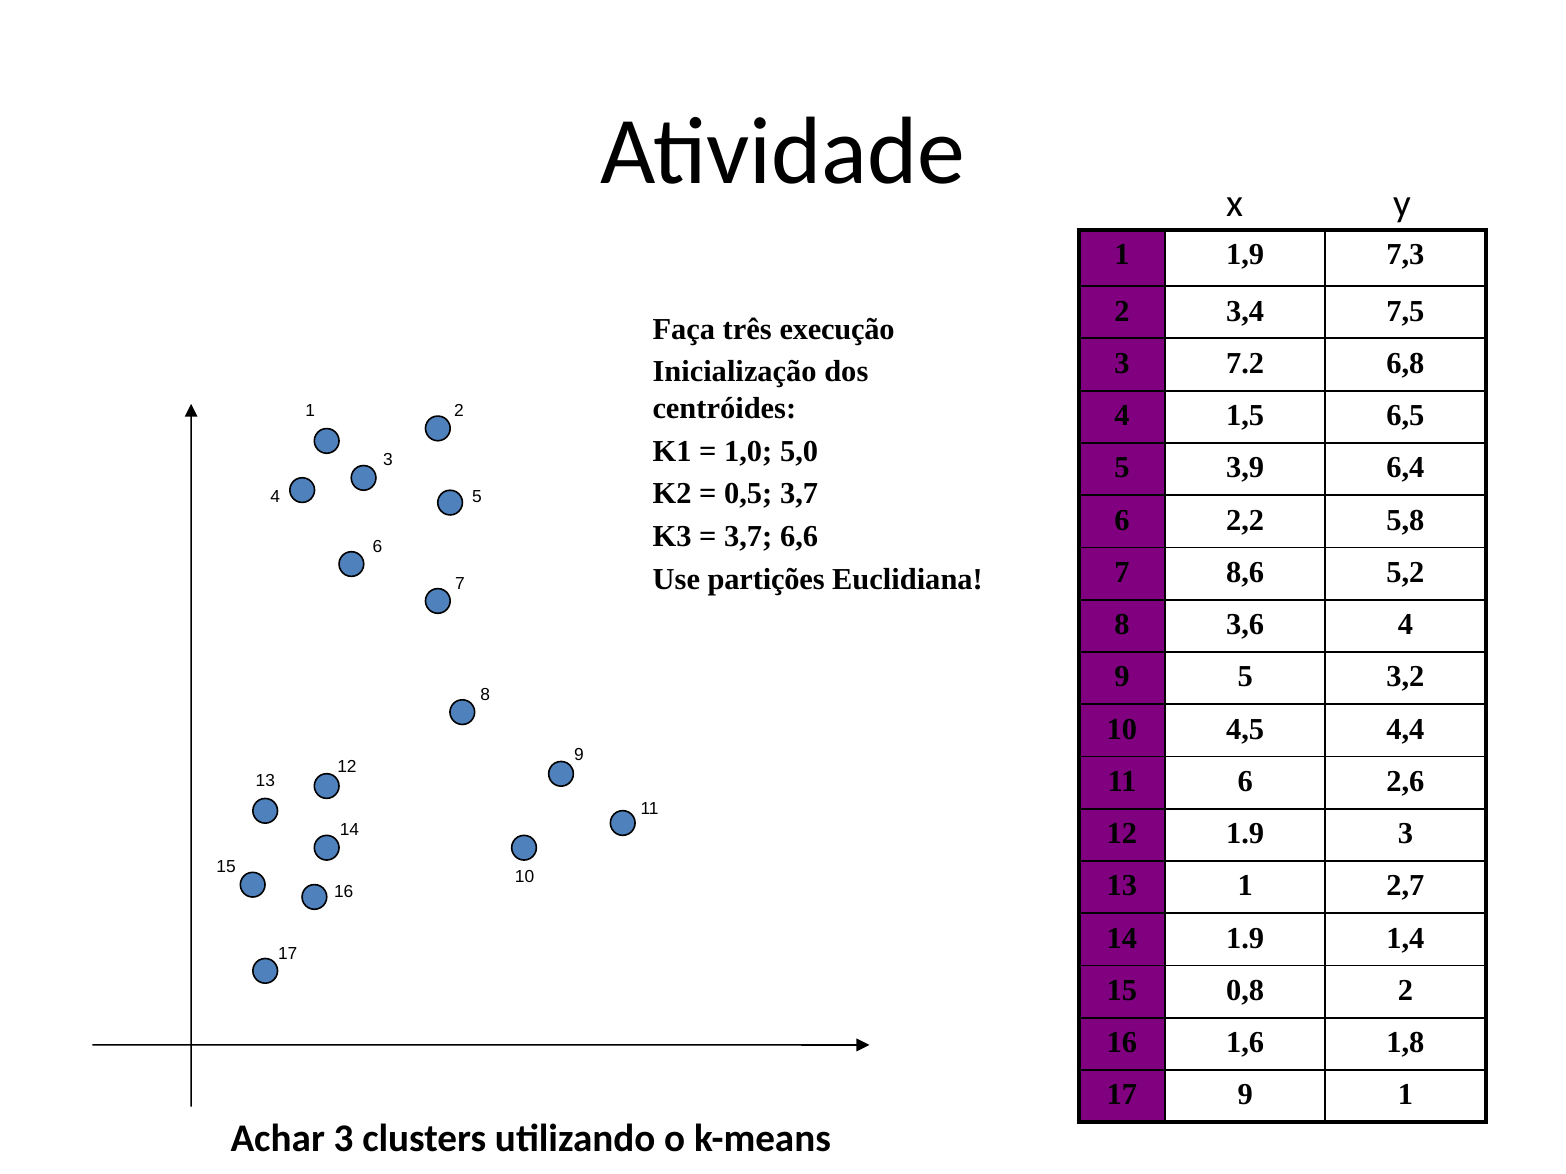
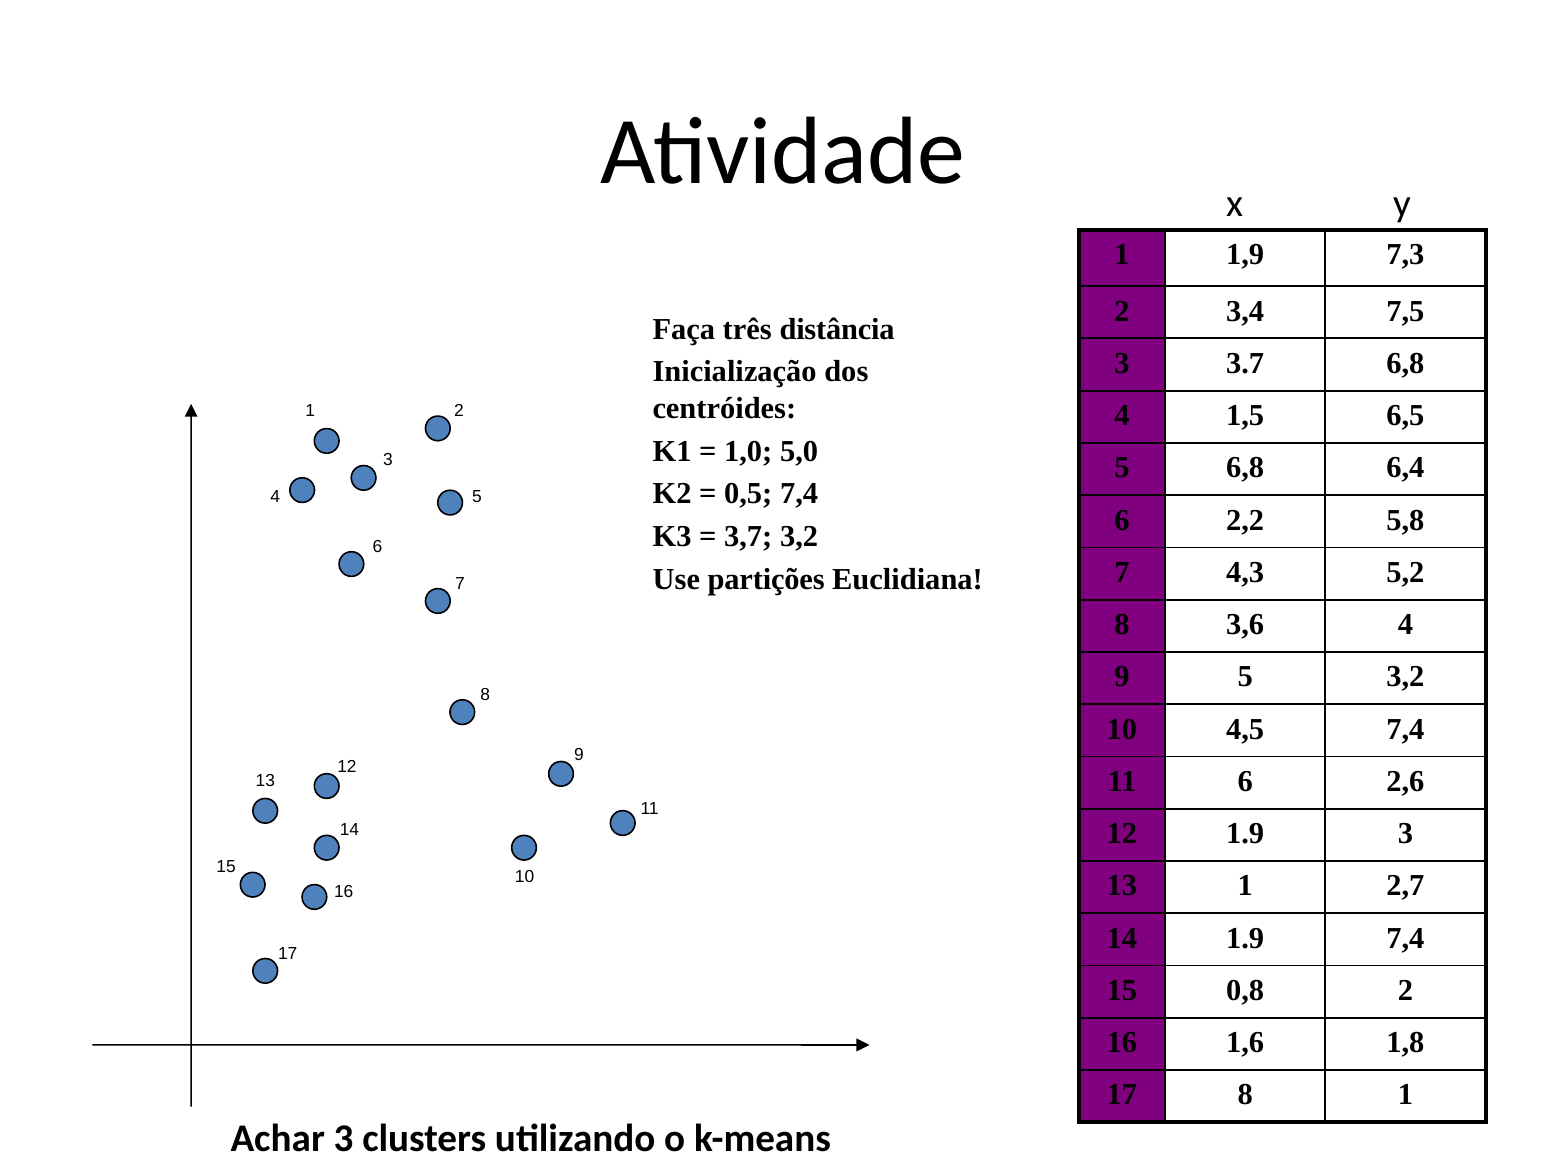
execução: execução -> distância
7.2: 7.2 -> 3.7
5 3,9: 3,9 -> 6,8
0,5 3,7: 3,7 -> 7,4
3,7 6,6: 6,6 -> 3,2
8,6: 8,6 -> 4,3
4,5 4,4: 4,4 -> 7,4
1.9 1,4: 1,4 -> 7,4
17 9: 9 -> 8
